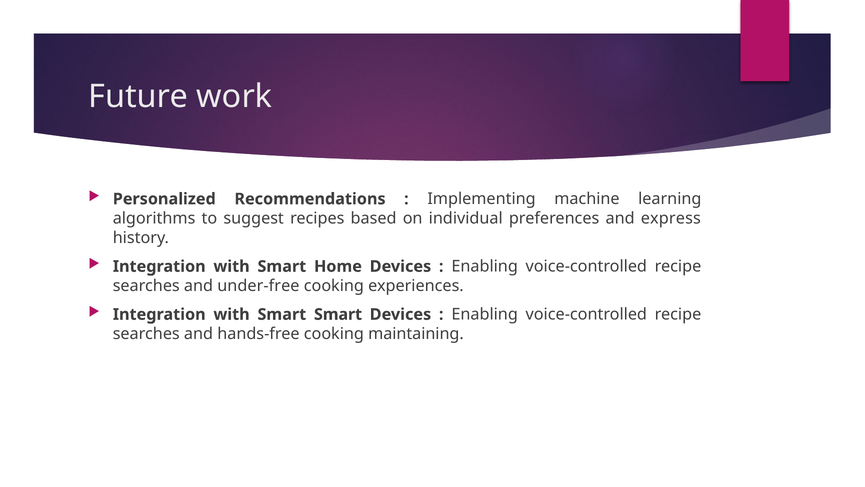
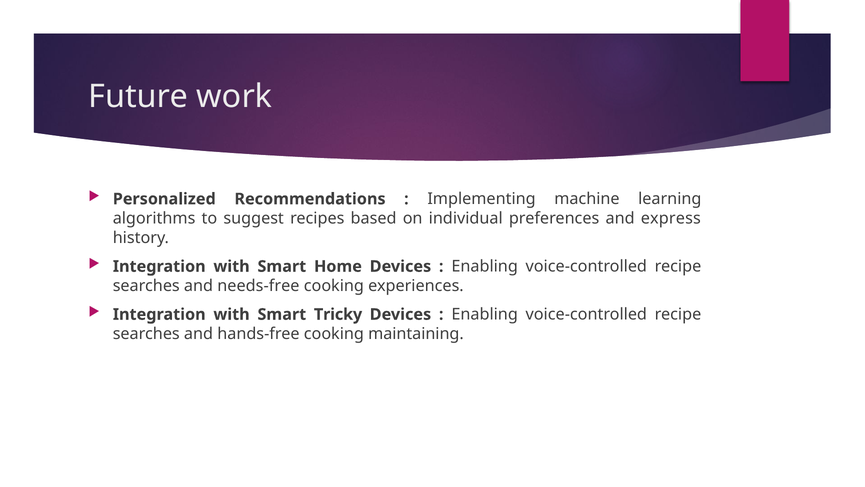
under-free: under-free -> needs-free
Smart Smart: Smart -> Tricky
